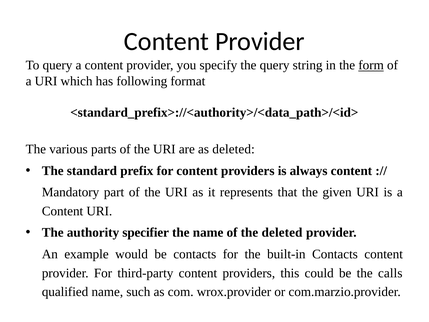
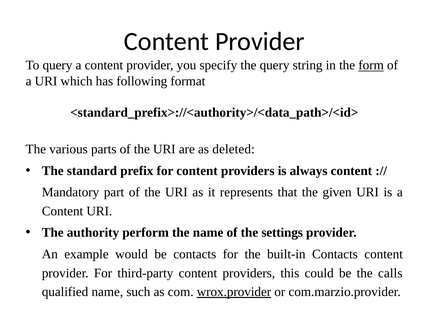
specifier: specifier -> perform
the deleted: deleted -> settings
wrox.provider underline: none -> present
